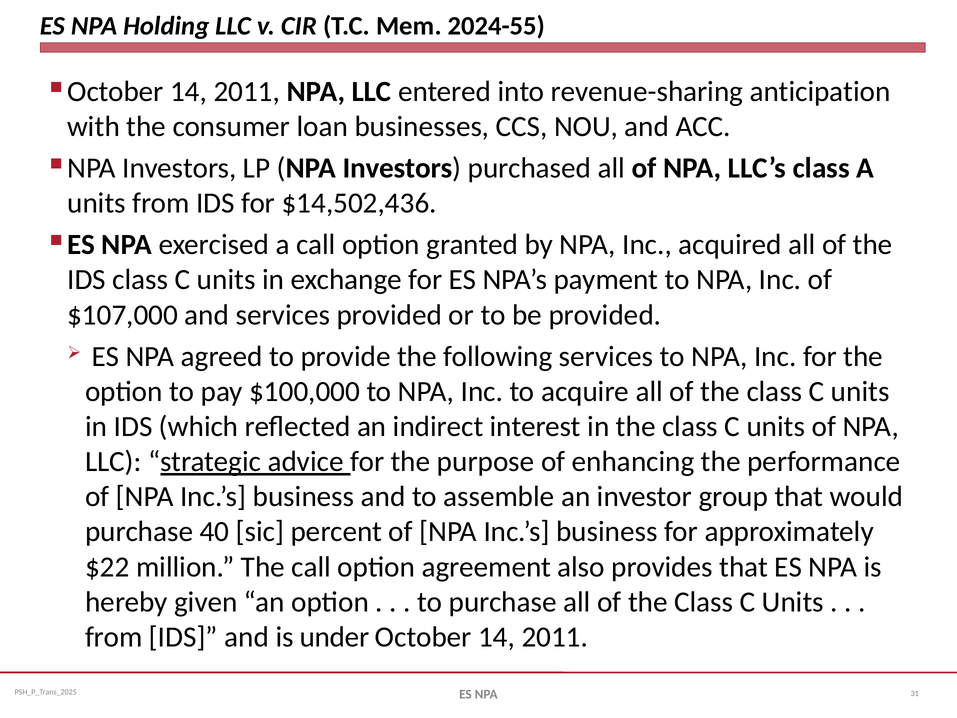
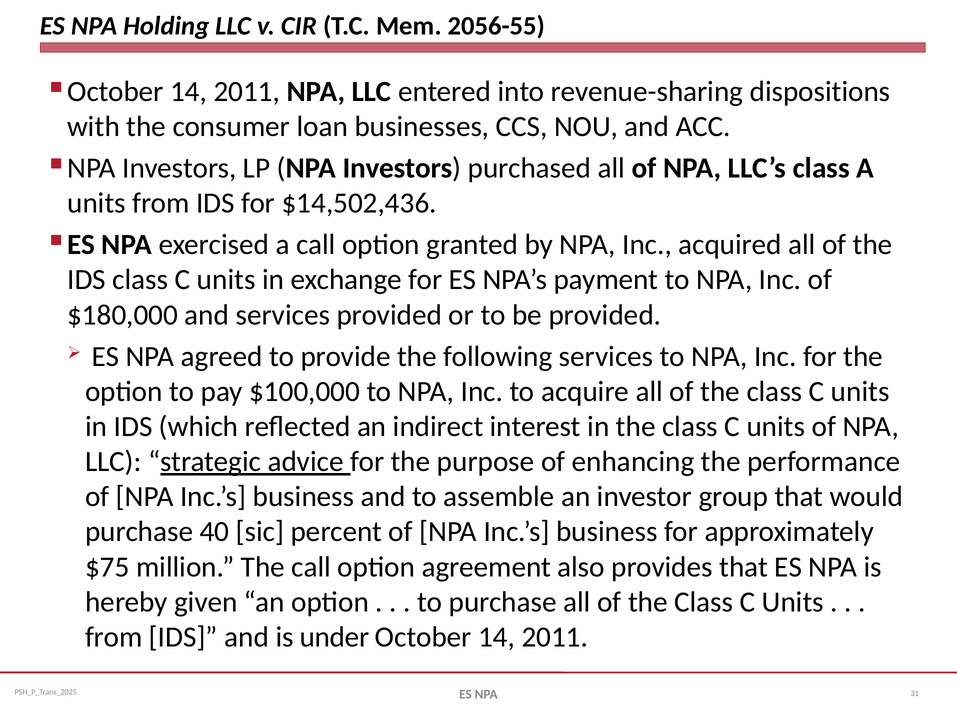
2024-55: 2024-55 -> 2056-55
anticipation: anticipation -> dispositions
$107,000: $107,000 -> $180,000
$22: $22 -> $75
